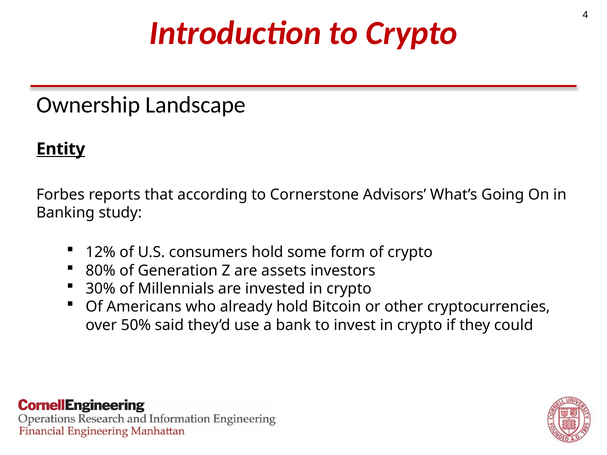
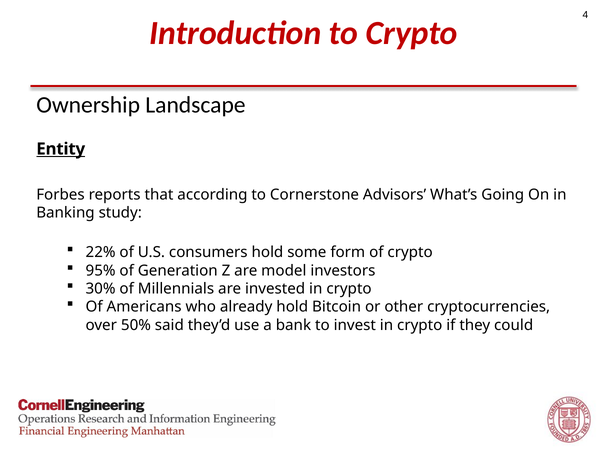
12%: 12% -> 22%
80%: 80% -> 95%
assets: assets -> model
